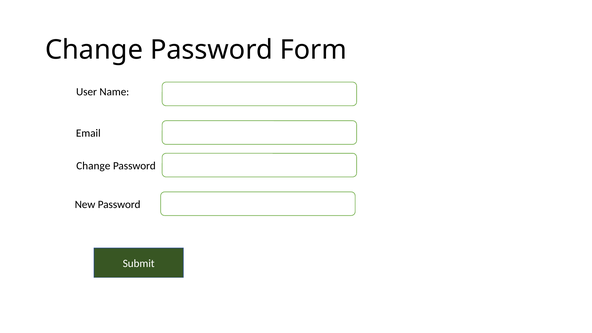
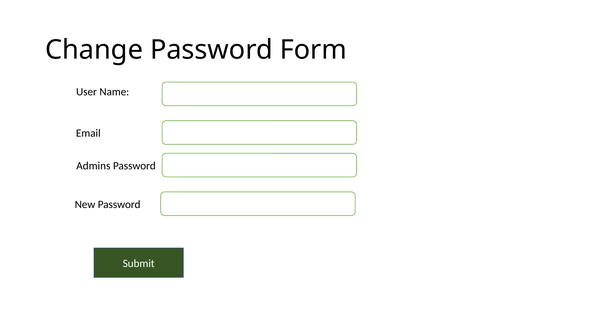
Change at (93, 166): Change -> Admins
